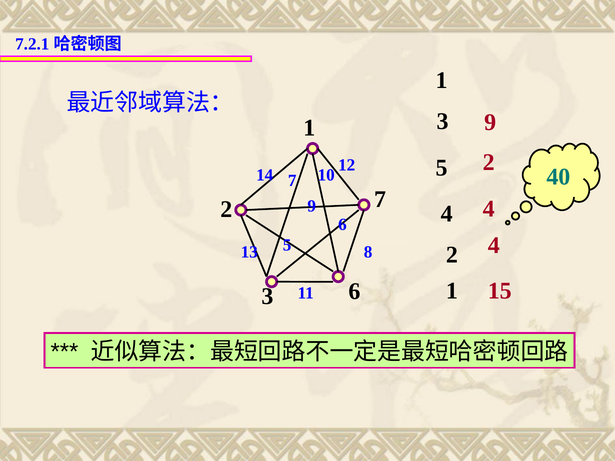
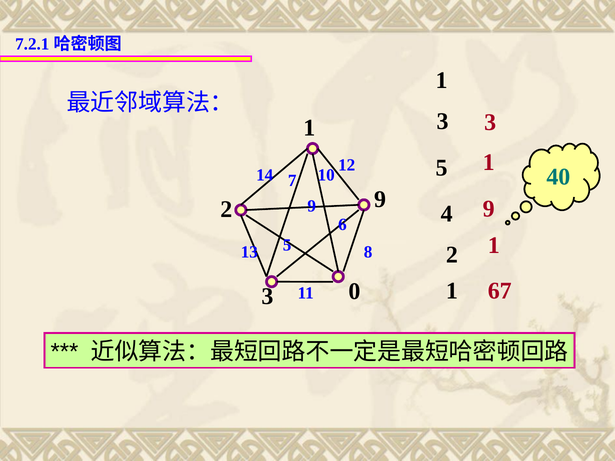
3 9: 9 -> 3
2 at (489, 163): 2 -> 1
2 7: 7 -> 9
4 4: 4 -> 9
4 at (494, 246): 4 -> 1
15: 15 -> 67
3 6: 6 -> 0
